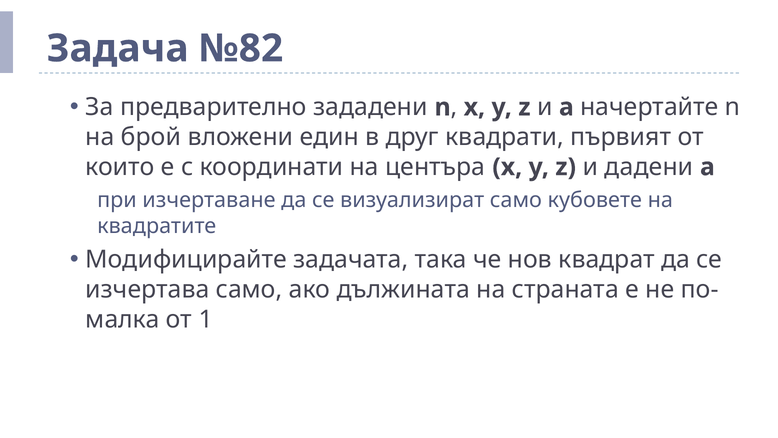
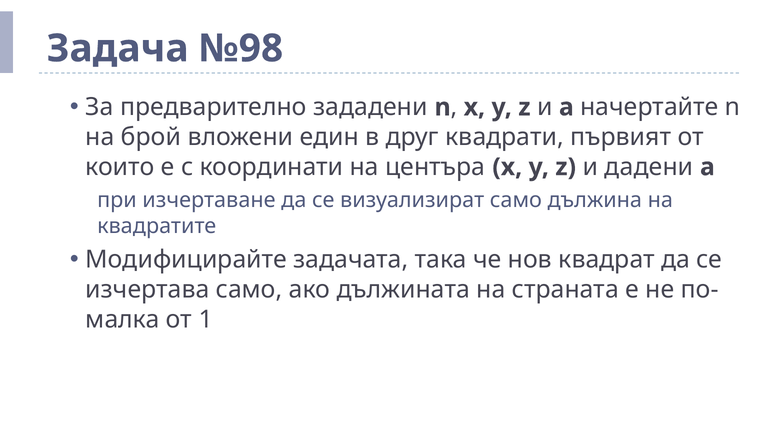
№82: №82 -> №98
кубовете: кубовете -> дължина
